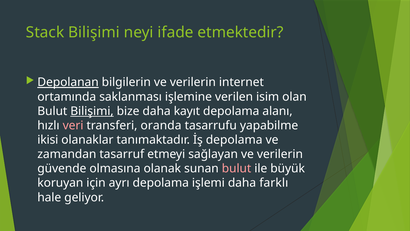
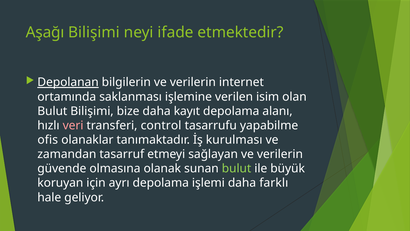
Stack: Stack -> Aşağı
Bilişimi at (92, 111) underline: present -> none
oranda: oranda -> control
ikisi: ikisi -> ofis
İş depolama: depolama -> kurulması
bulut at (237, 168) colour: pink -> light green
